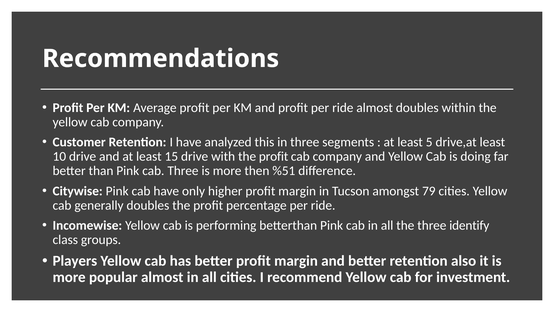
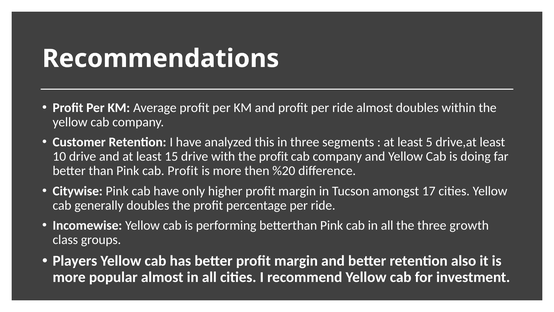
cab Three: Three -> Profit
%51: %51 -> %20
79: 79 -> 17
identify: identify -> growth
